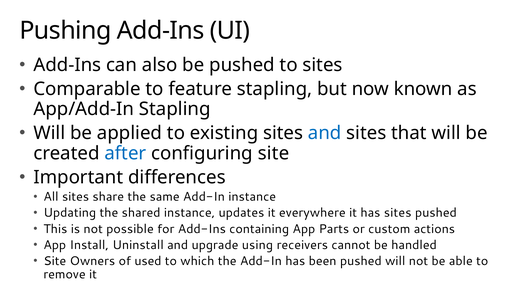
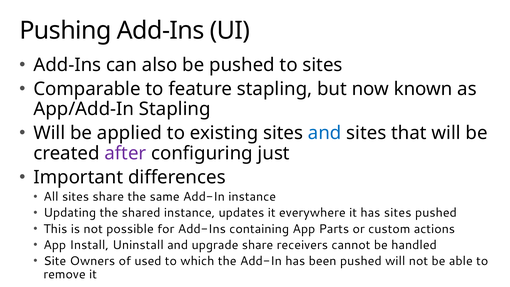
after colour: blue -> purple
configuring site: site -> just
upgrade using: using -> share
